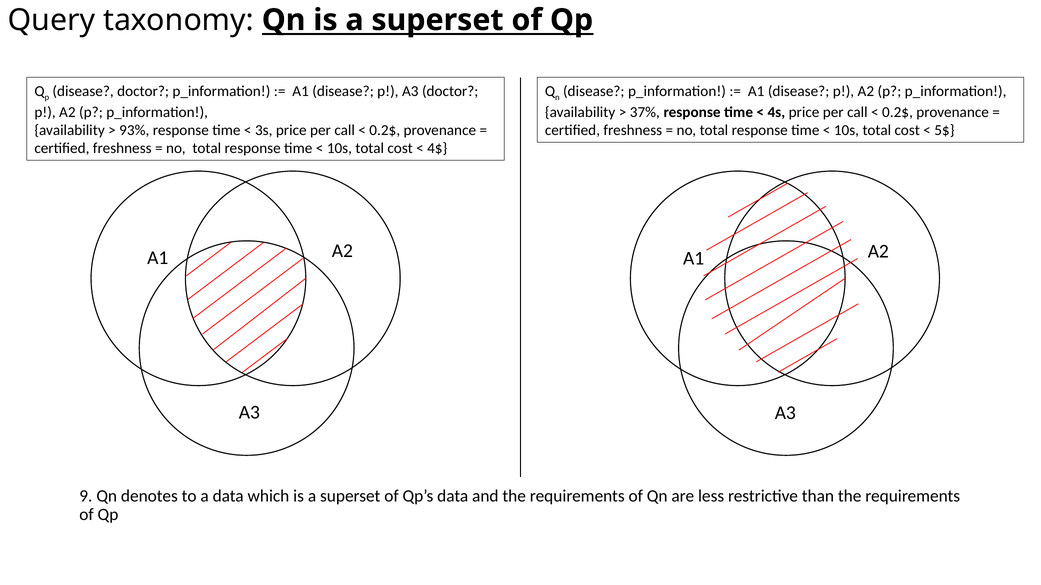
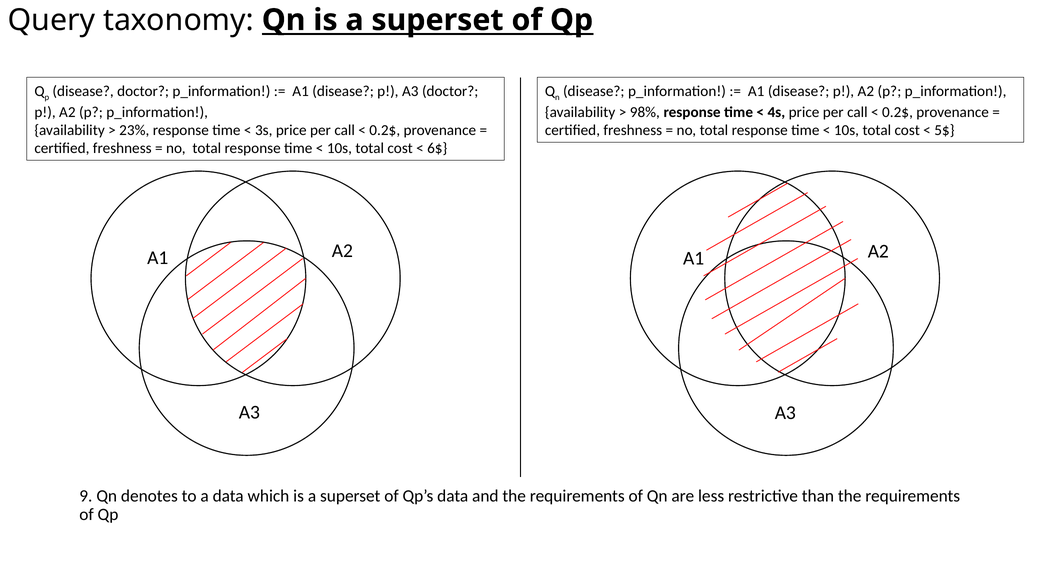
37%: 37% -> 98%
93%: 93% -> 23%
4$: 4$ -> 6$
